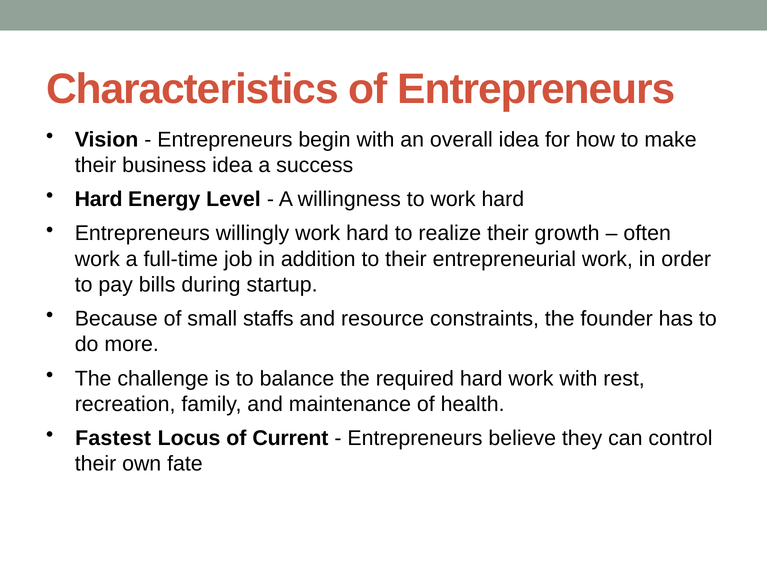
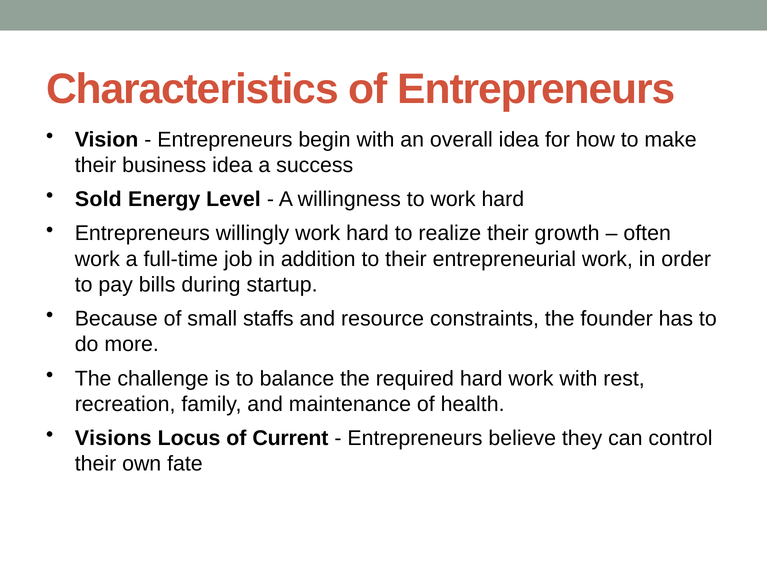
Hard at (99, 199): Hard -> Sold
Fastest: Fastest -> Visions
